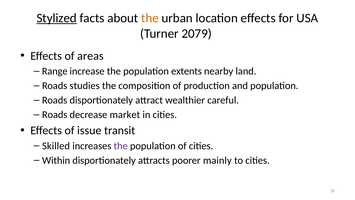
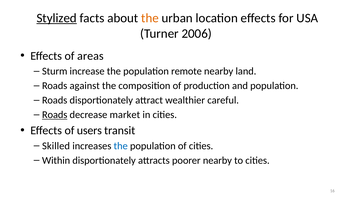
2079: 2079 -> 2006
Range: Range -> Sturm
extents: extents -> remote
studies: studies -> against
Roads at (55, 115) underline: none -> present
issue: issue -> users
the at (121, 146) colour: purple -> blue
poorer mainly: mainly -> nearby
